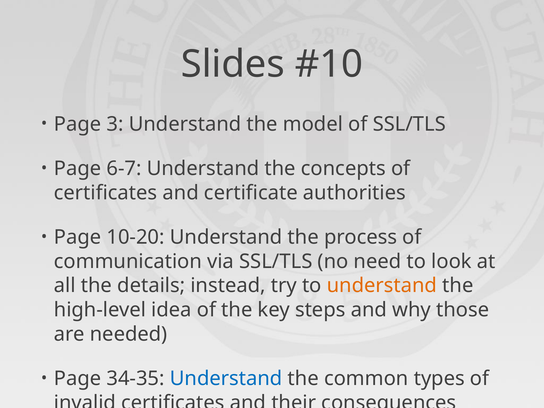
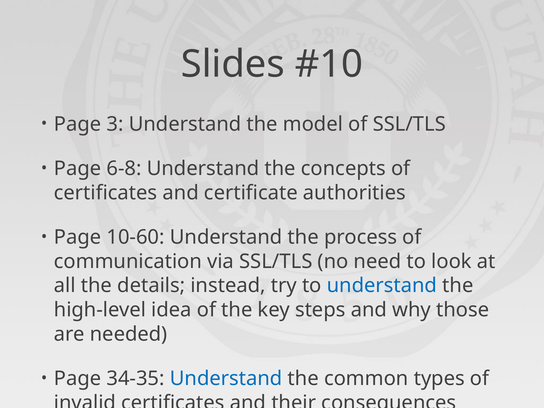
6-7: 6-7 -> 6-8
10-20: 10-20 -> 10-60
understand at (382, 286) colour: orange -> blue
